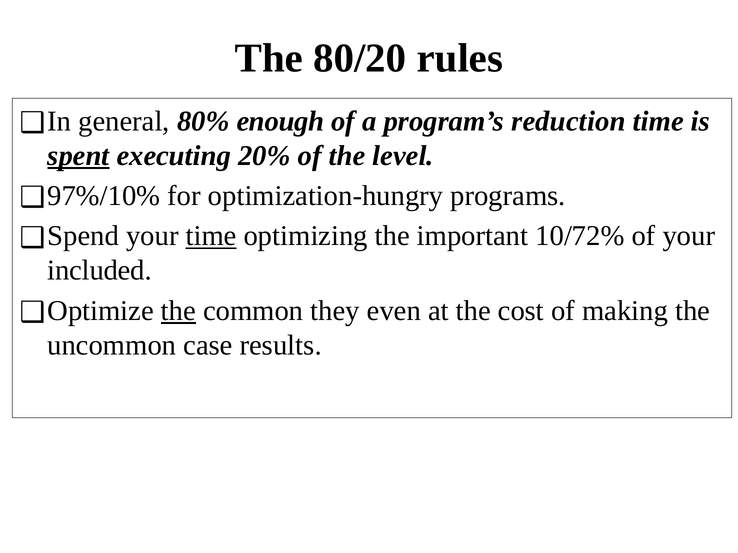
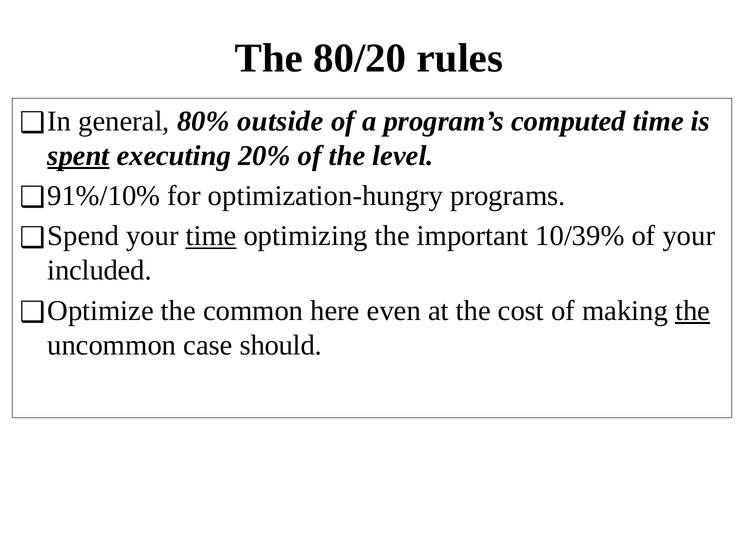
enough: enough -> outside
reduction: reduction -> computed
97%/10%: 97%/10% -> 91%/10%
10/72%: 10/72% -> 10/39%
the at (178, 311) underline: present -> none
they: they -> here
the at (693, 311) underline: none -> present
results: results -> should
